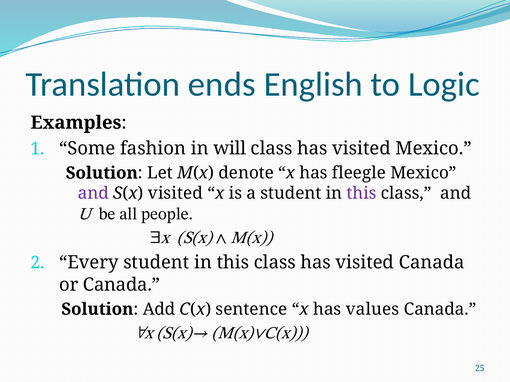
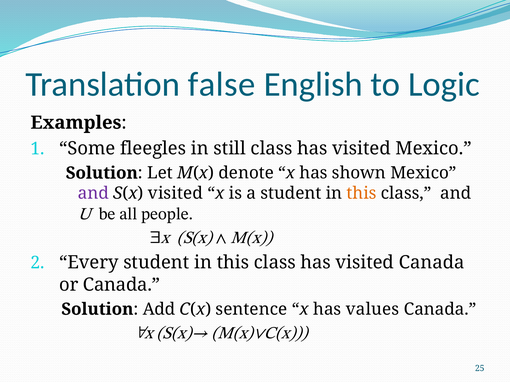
ends: ends -> false
fashion: fashion -> fleegles
will: will -> still
fleegle: fleegle -> shown
this at (362, 194) colour: purple -> orange
